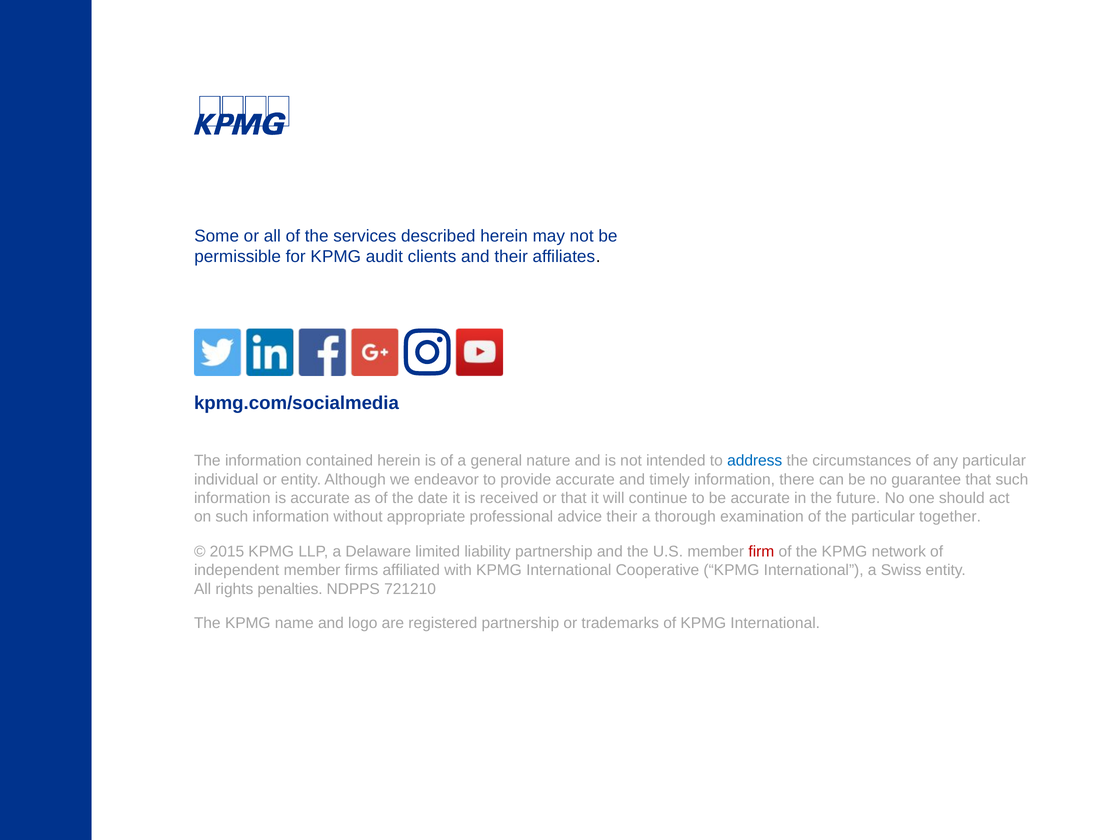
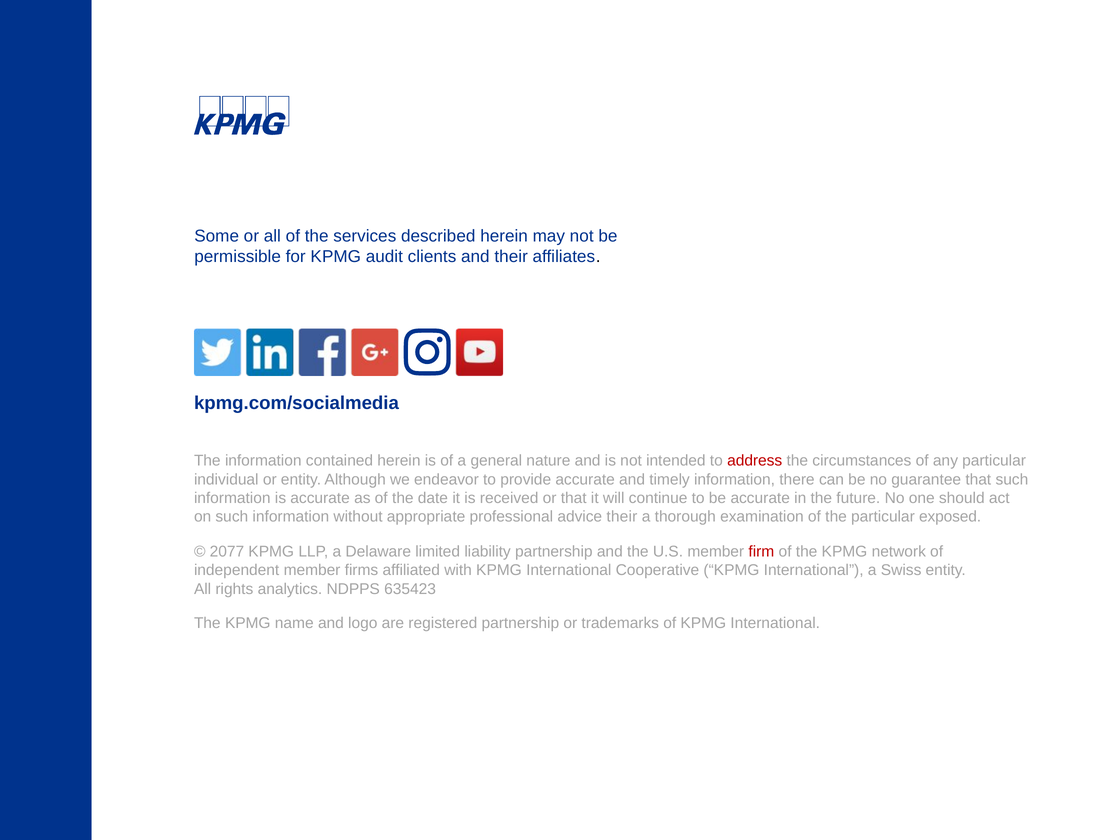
address colour: blue -> red
together: together -> exposed
2015: 2015 -> 2077
penalties: penalties -> analytics
721210: 721210 -> 635423
